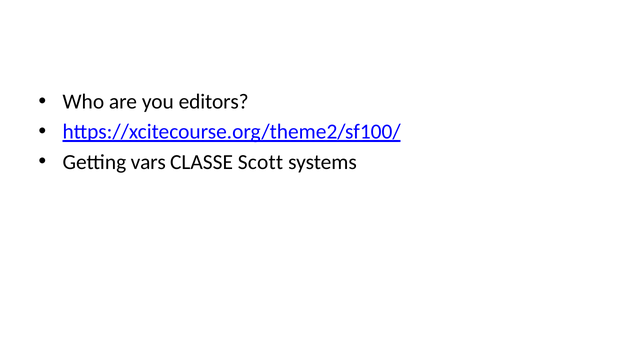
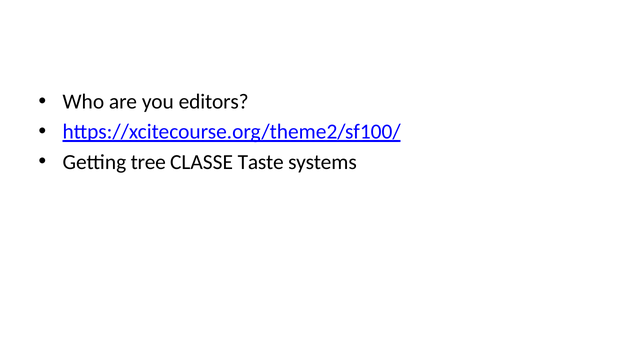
vars: vars -> tree
Scott: Scott -> Taste
